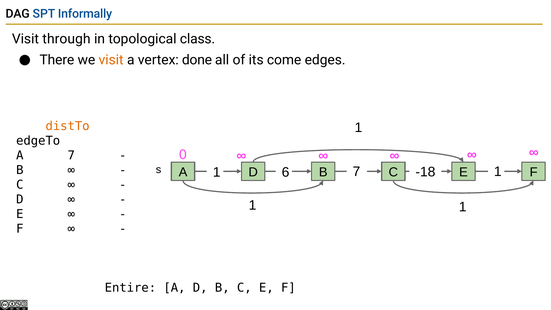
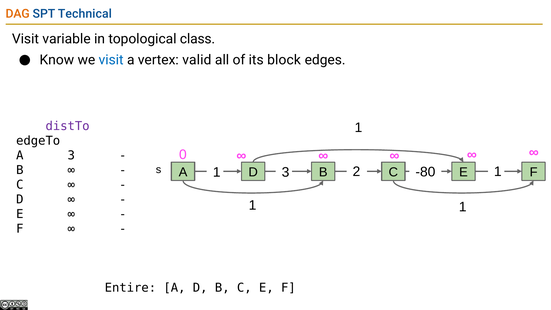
DAG colour: black -> orange
Informally: Informally -> Technical
through: through -> variable
There: There -> Know
visit at (111, 60) colour: orange -> blue
done: done -> valid
come: come -> block
distTo colour: orange -> purple
A 7: 7 -> 3
s 6: 6 -> 3
-18: -18 -> -80
1 7: 7 -> 2
